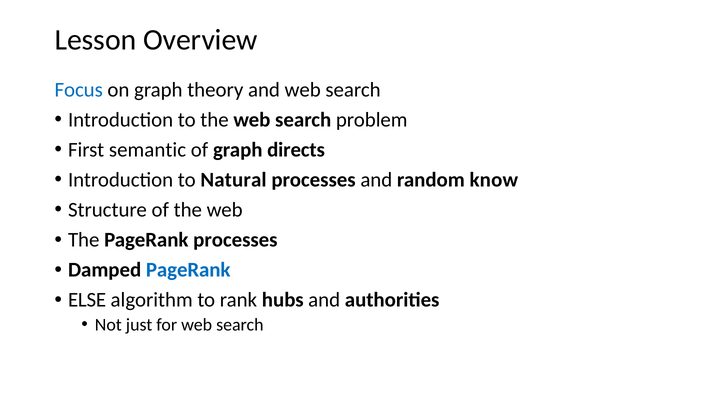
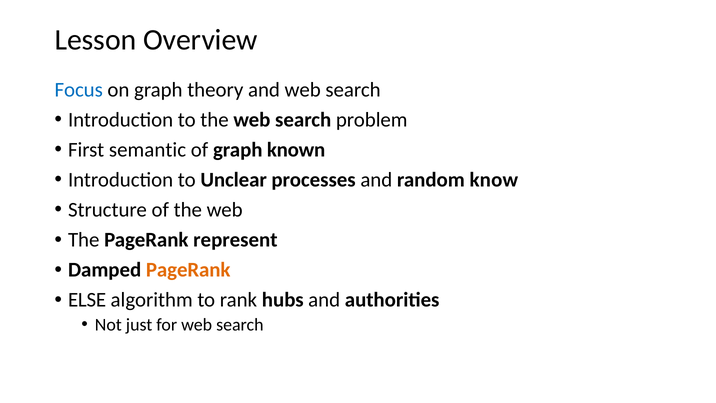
directs: directs -> known
Natural: Natural -> Unclear
PageRank processes: processes -> represent
PageRank at (188, 270) colour: blue -> orange
